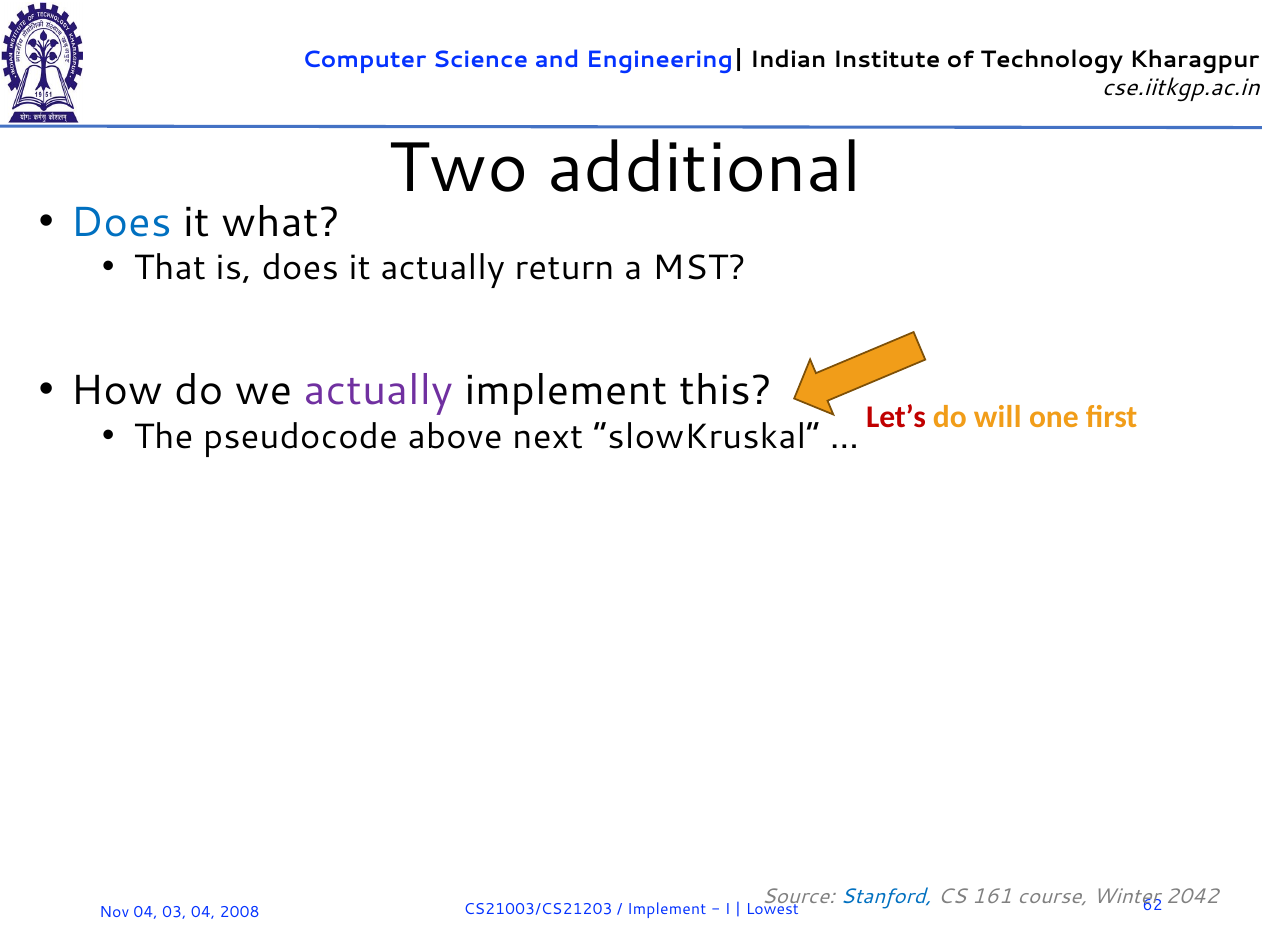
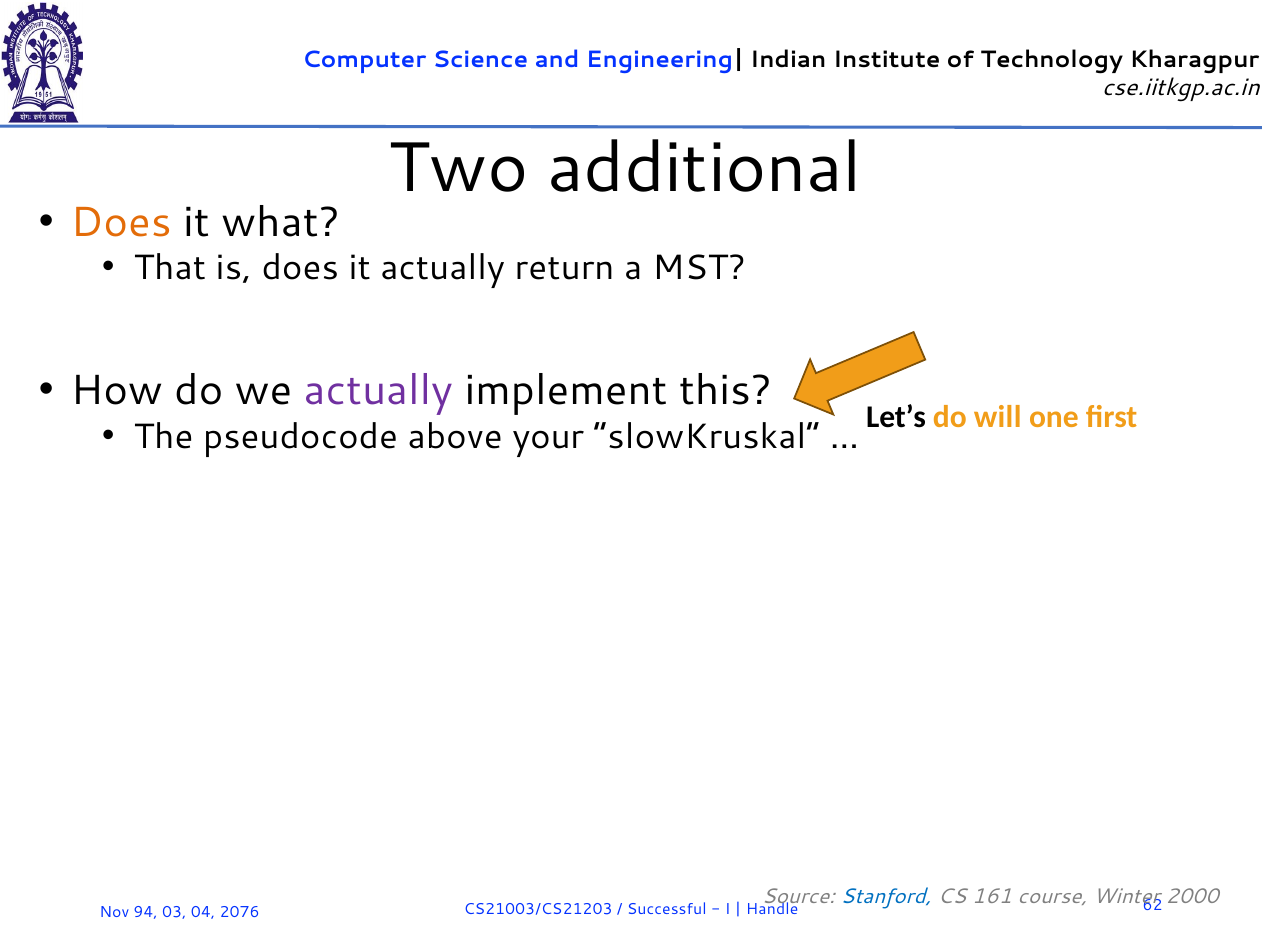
Does at (121, 223) colour: blue -> orange
Let’s colour: red -> black
next: next -> your
2042: 2042 -> 2000
Nov 04: 04 -> 94
2008: 2008 -> 2076
Implement at (667, 910): Implement -> Successful
Lowest: Lowest -> Handle
